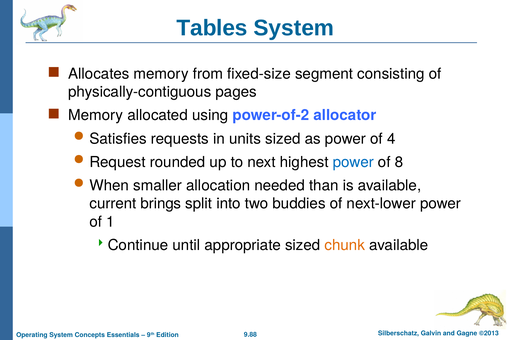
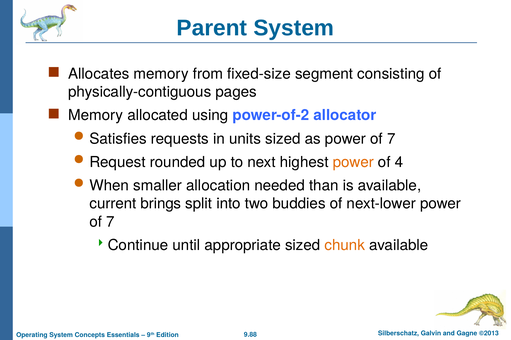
Tables: Tables -> Parent
as power of 4: 4 -> 7
power at (353, 162) colour: blue -> orange
8: 8 -> 4
1 at (110, 222): 1 -> 7
